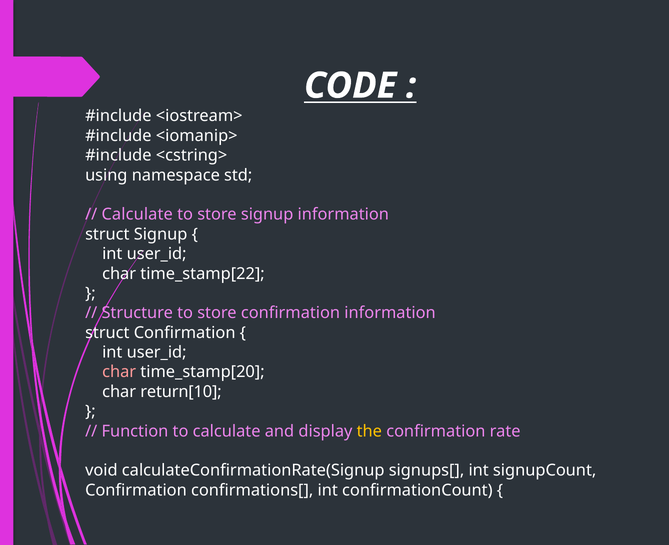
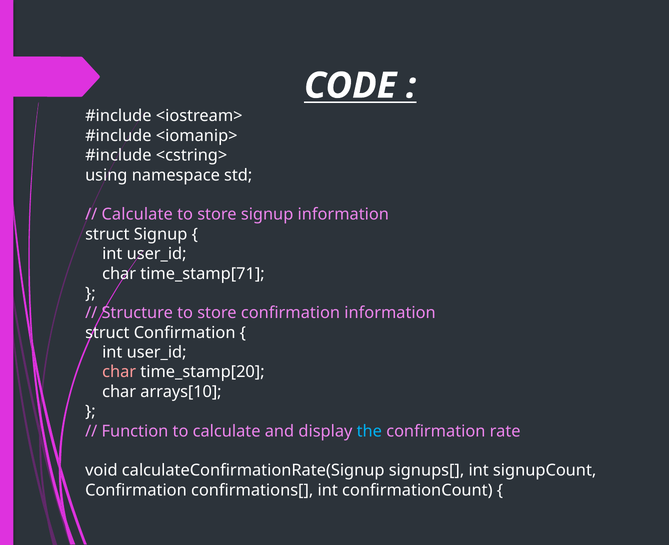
time_stamp[22: time_stamp[22 -> time_stamp[71
return[10: return[10 -> arrays[10
the colour: yellow -> light blue
